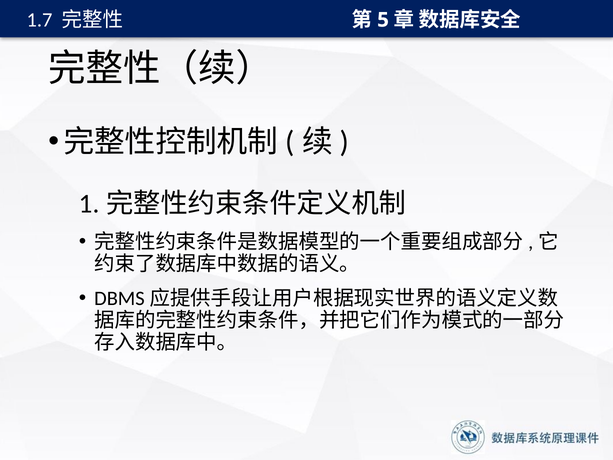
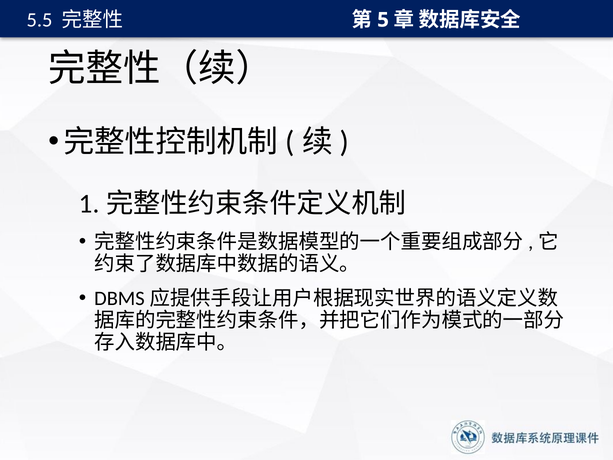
1.7: 1.7 -> 5.5
